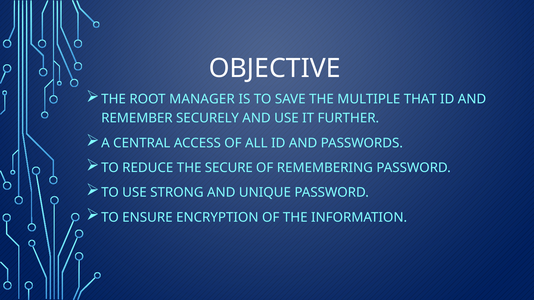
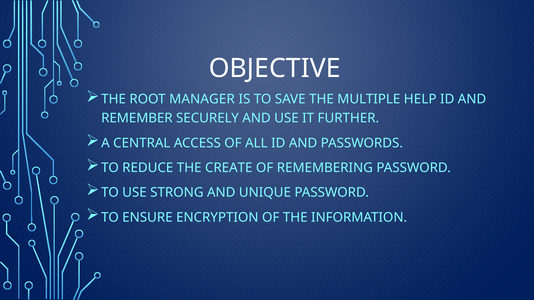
THAT: THAT -> HELP
SECURE: SECURE -> CREATE
